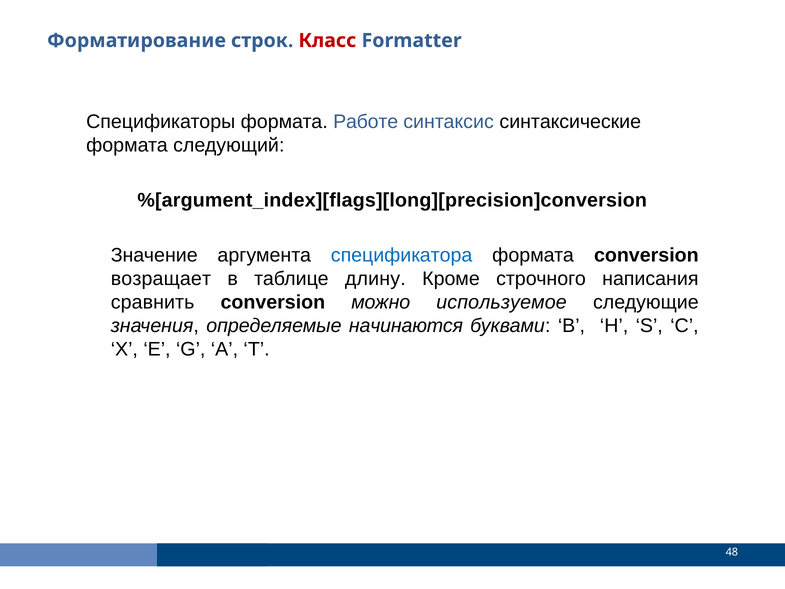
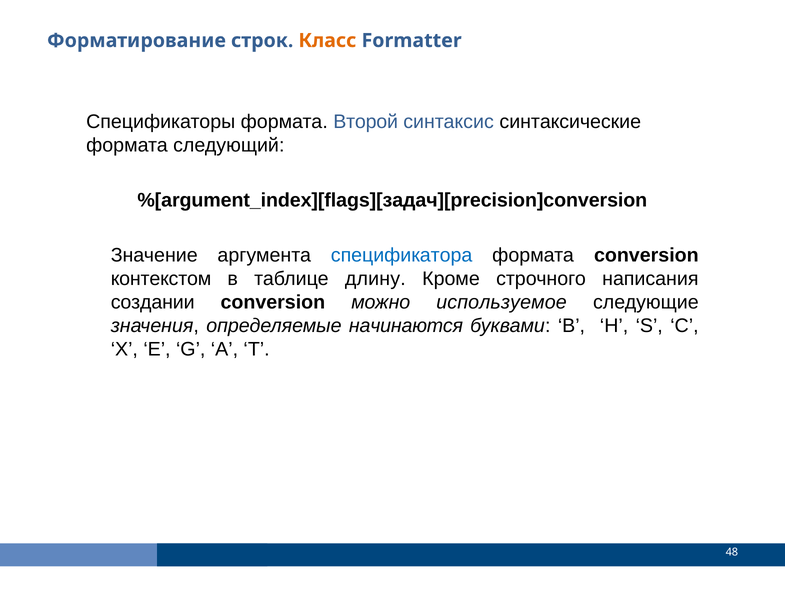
Класс colour: red -> orange
Работе: Работе -> Второй
%[argument_index][flags][long][precision]conversion: %[argument_index][flags][long][precision]conversion -> %[argument_index][flags][задач][precision]conversion
возращает: возращает -> контекстом
сравнить: сравнить -> создании
